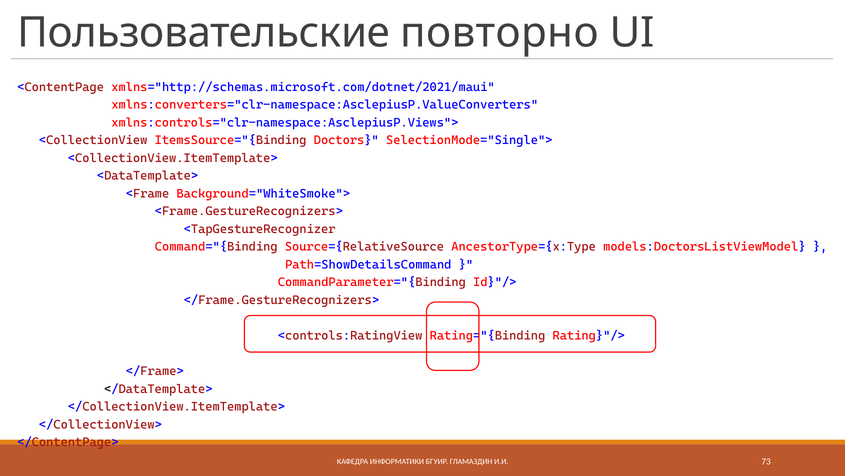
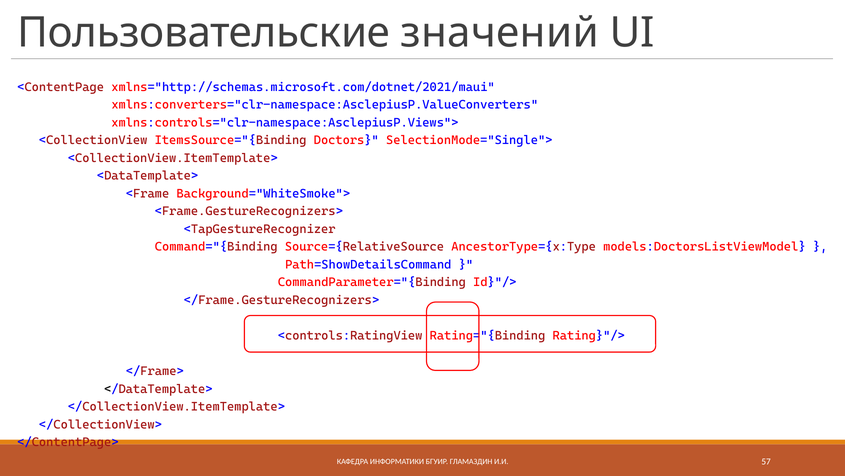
повторно: повторно -> значений
73: 73 -> 57
